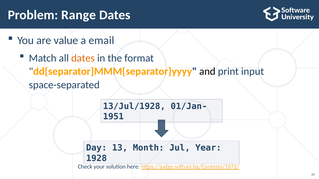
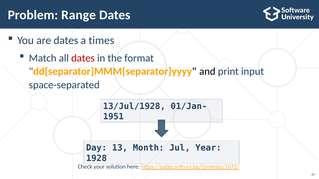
are value: value -> dates
email: email -> times
dates at (83, 58) colour: orange -> red
